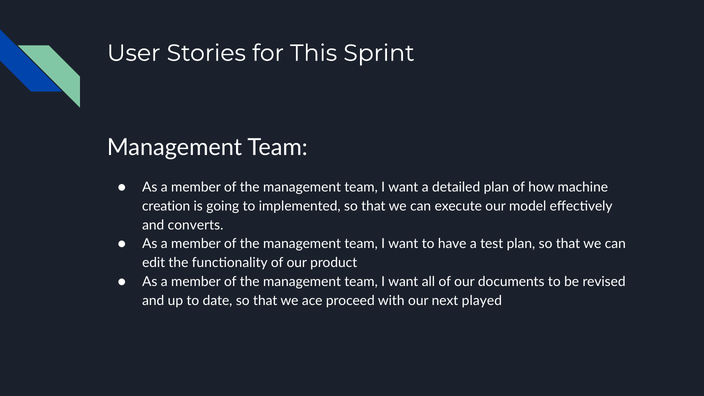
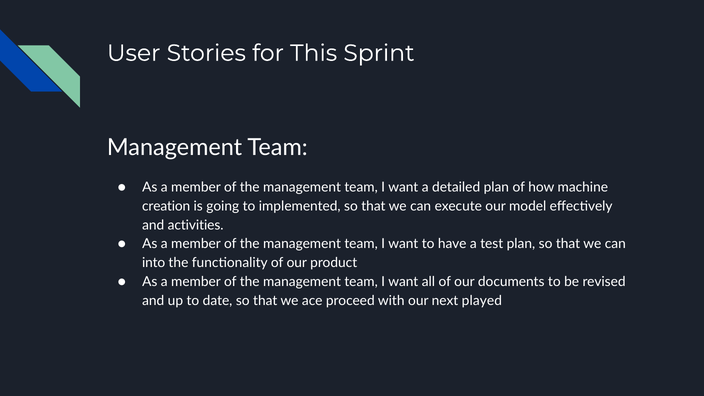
converts: converts -> activities
edit: edit -> into
